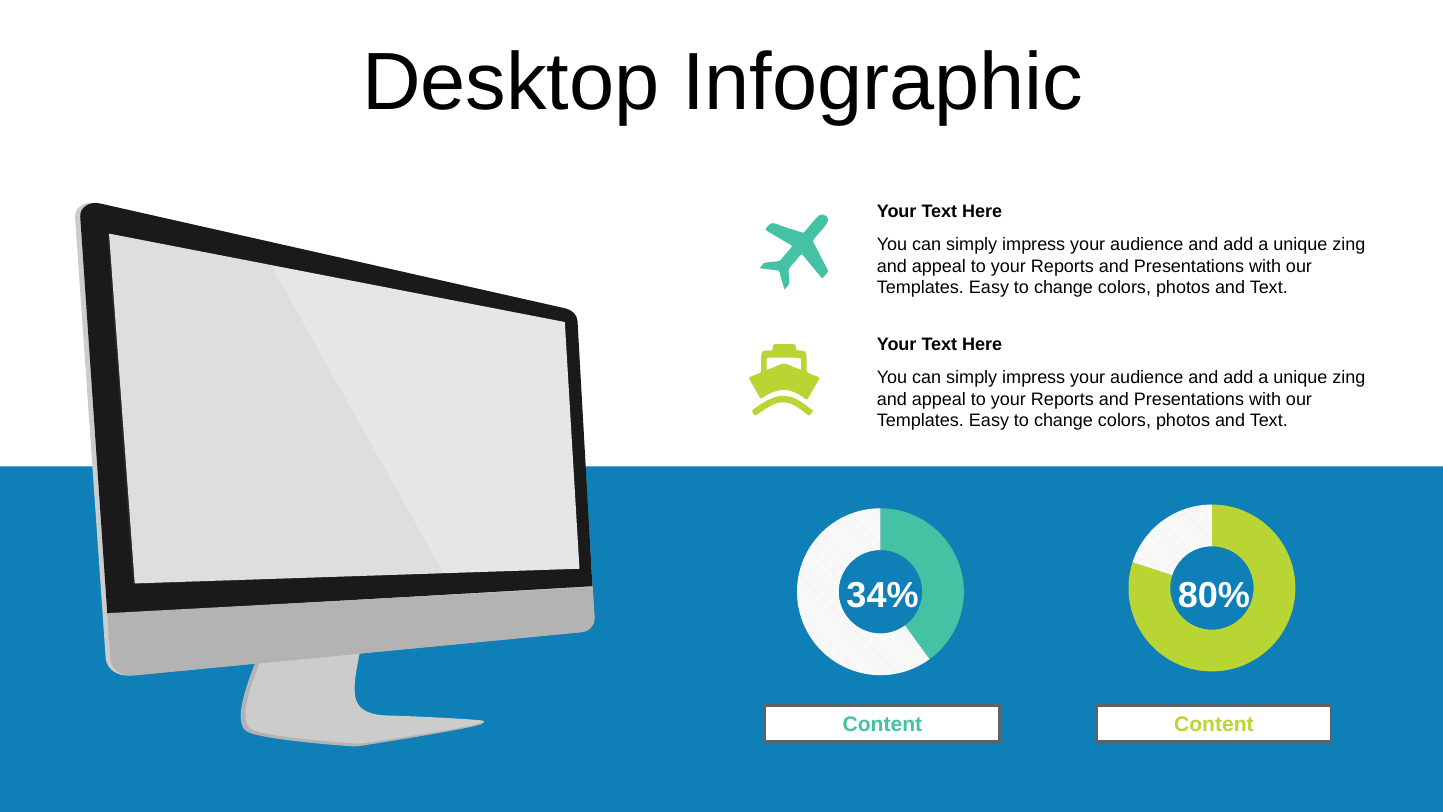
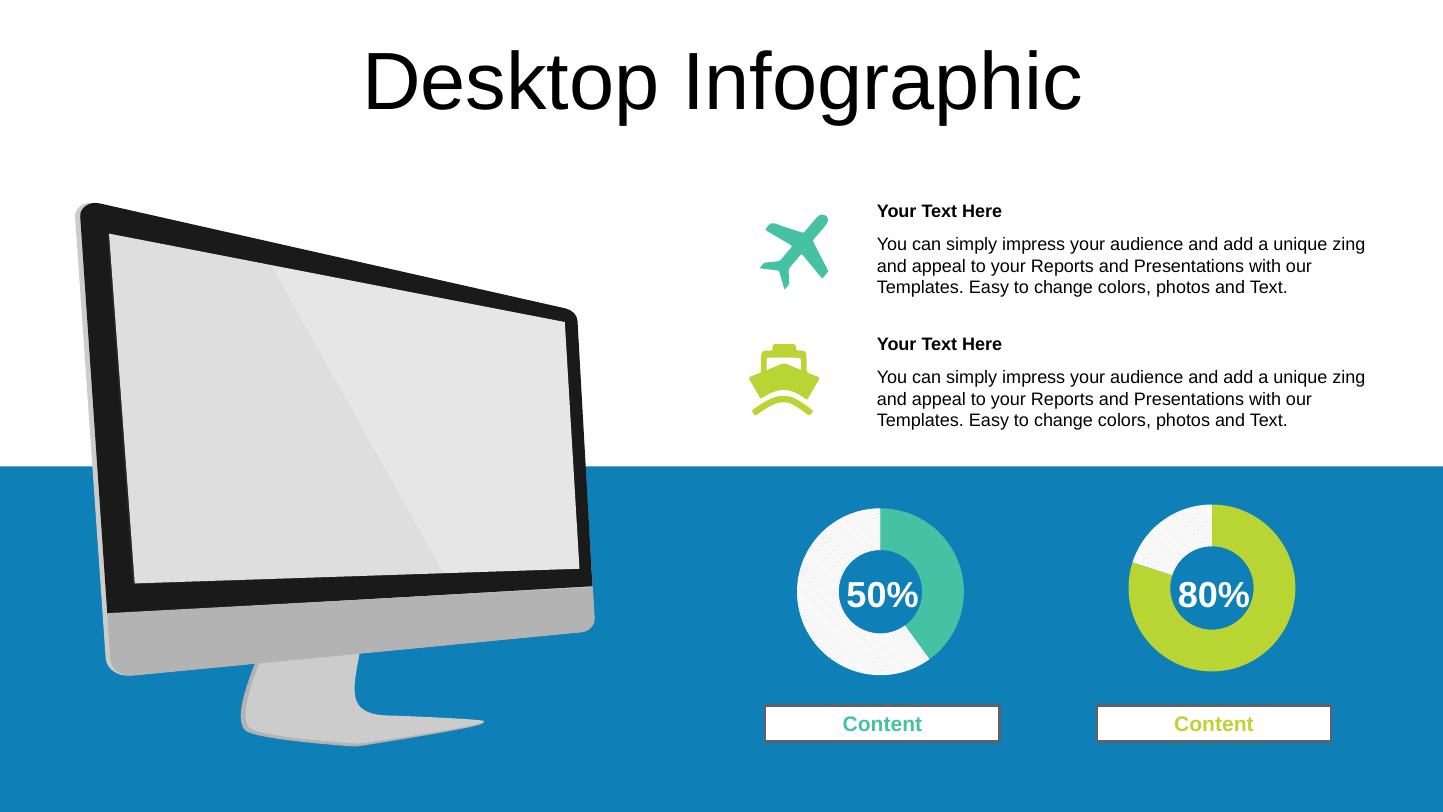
34%: 34% -> 50%
